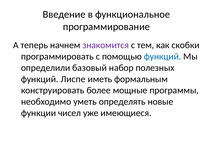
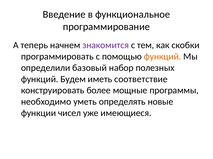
функций at (163, 57) colour: blue -> orange
Лиспе: Лиспе -> Будем
формальным: формальным -> соответствие
